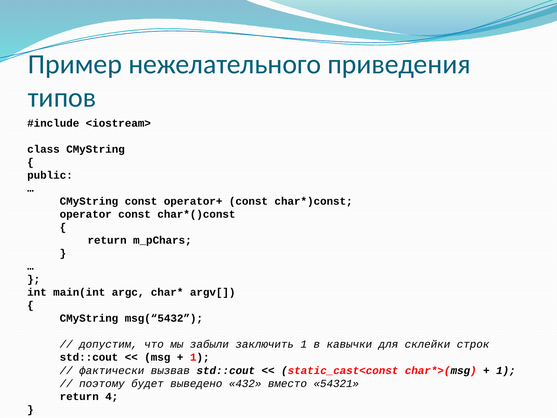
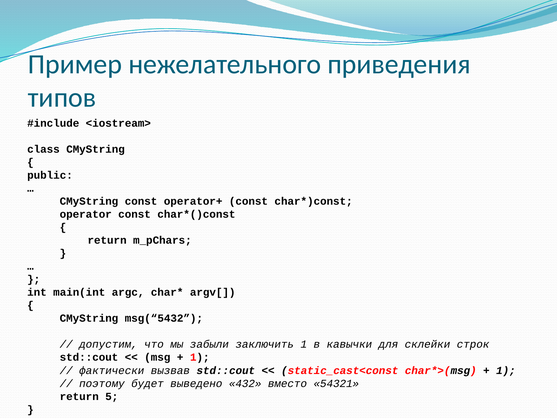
4: 4 -> 5
